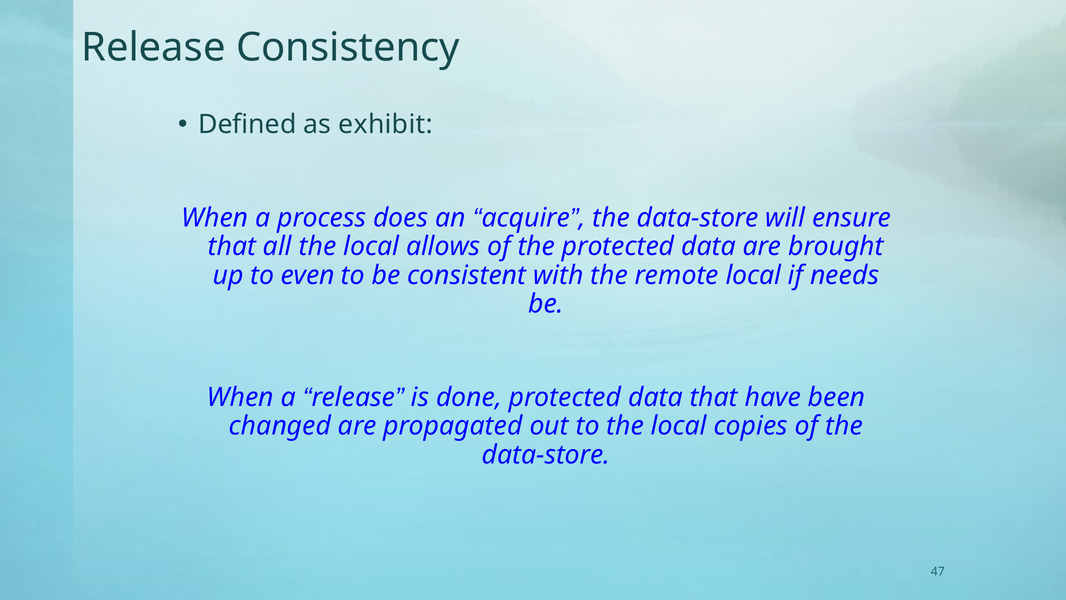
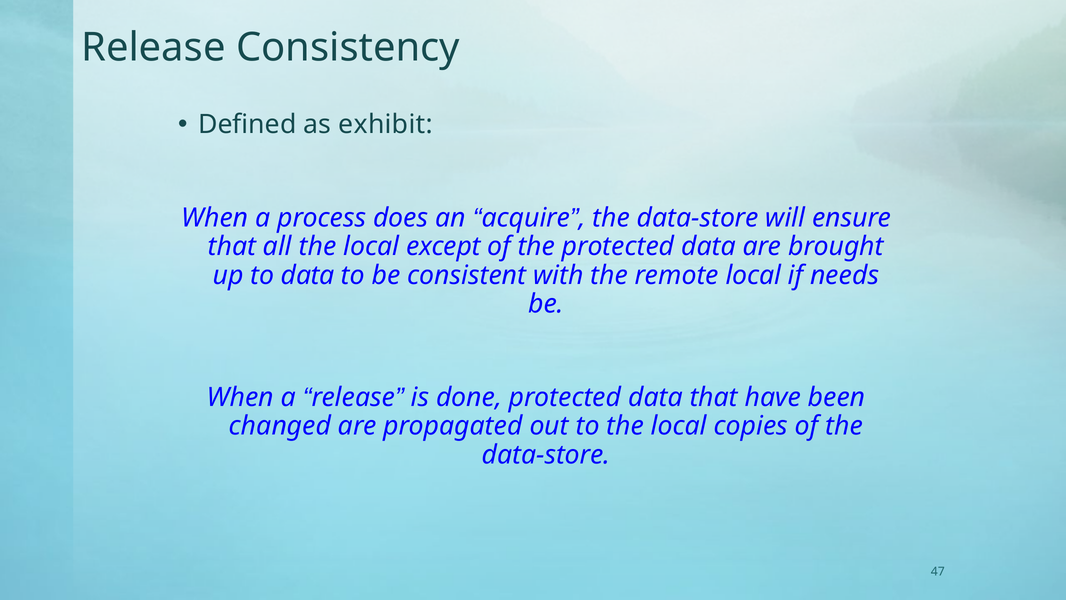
allows: allows -> except
to even: even -> data
